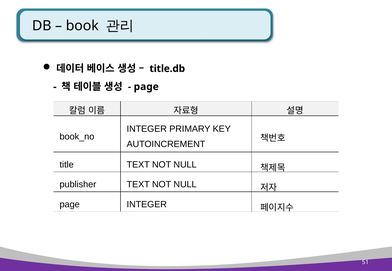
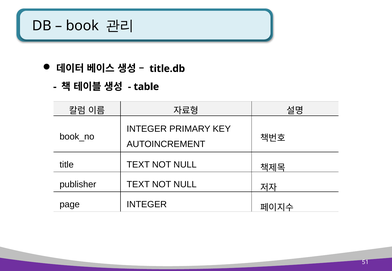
page at (146, 87): page -> table
